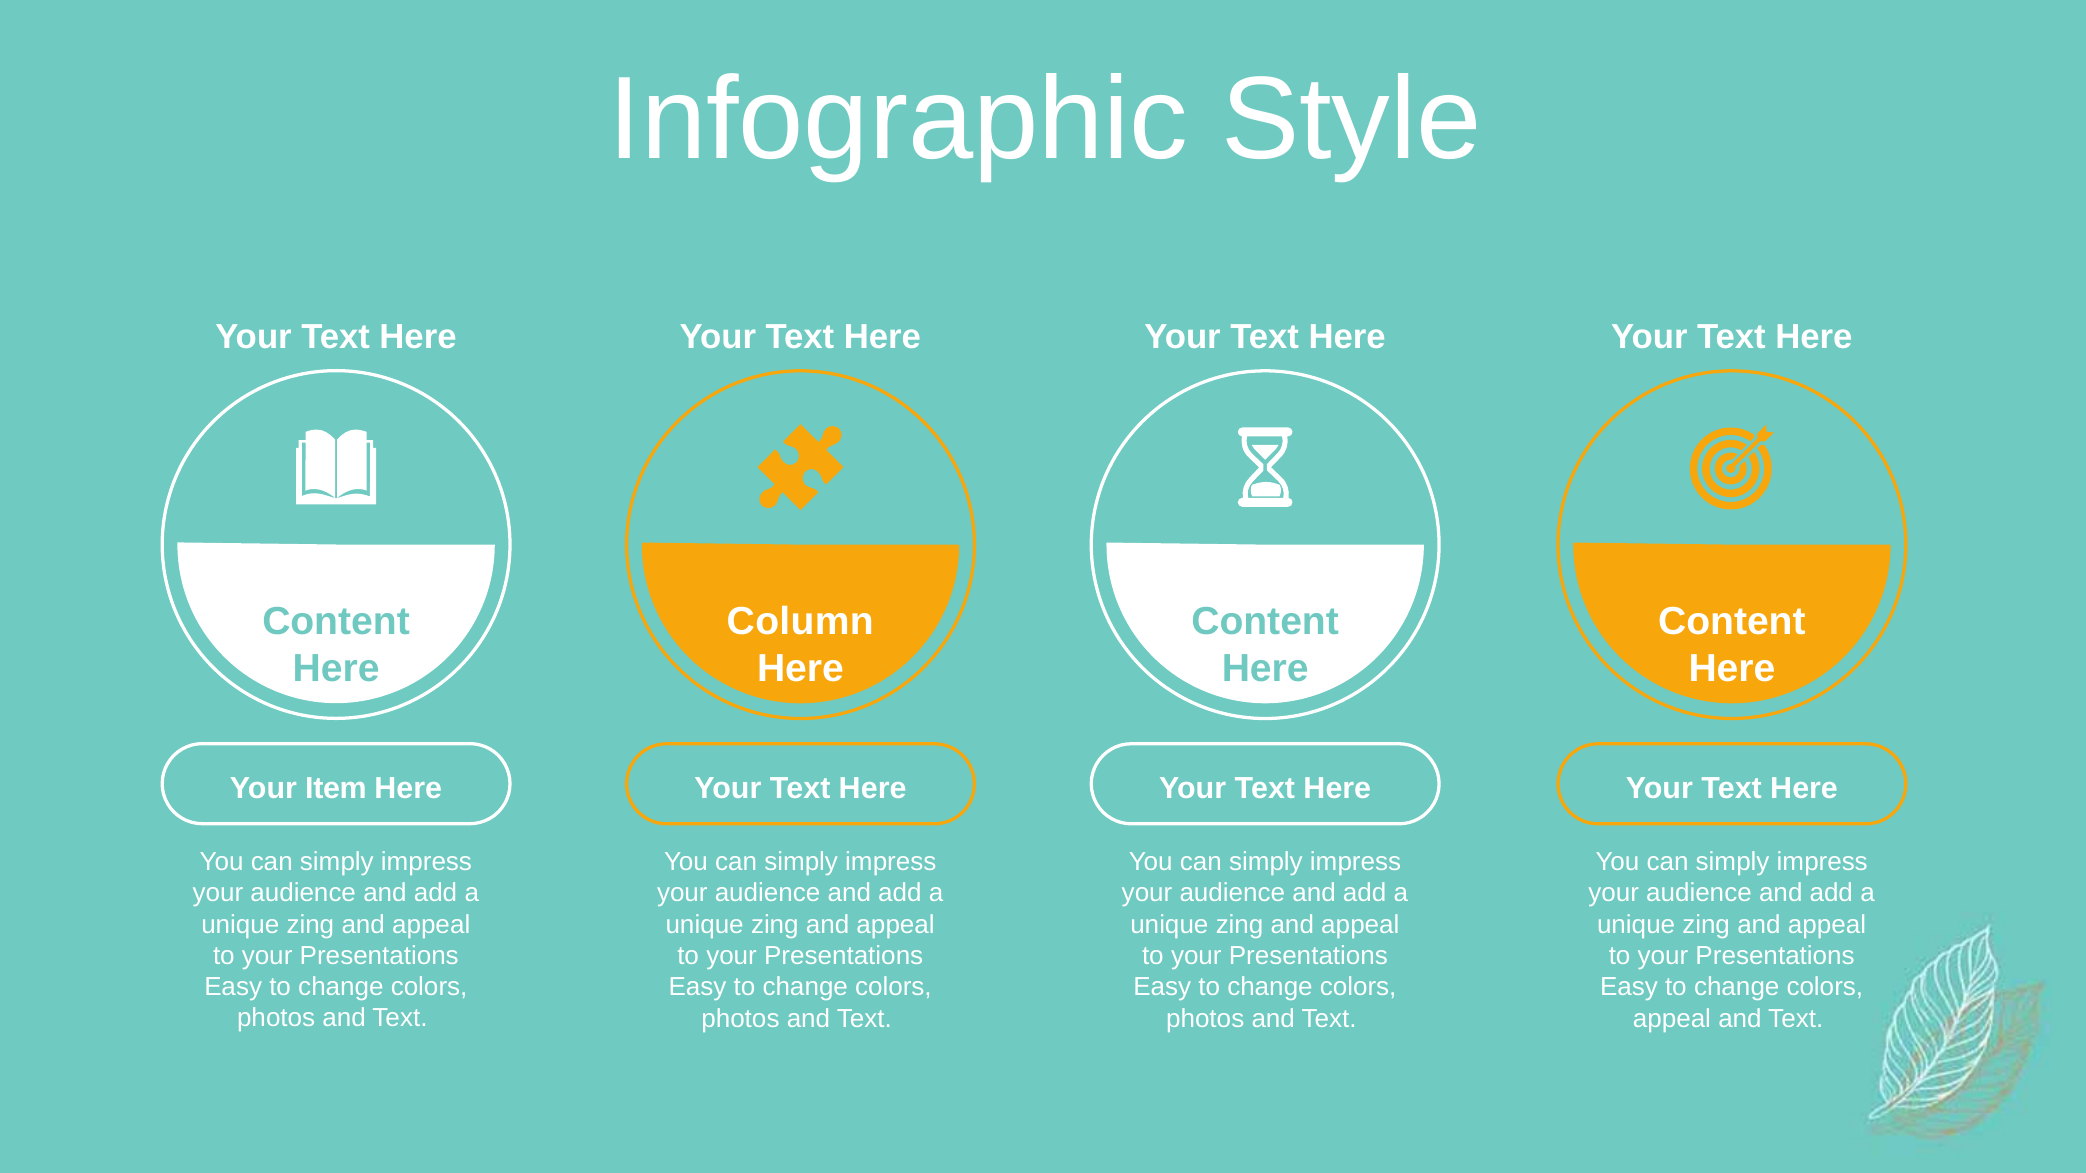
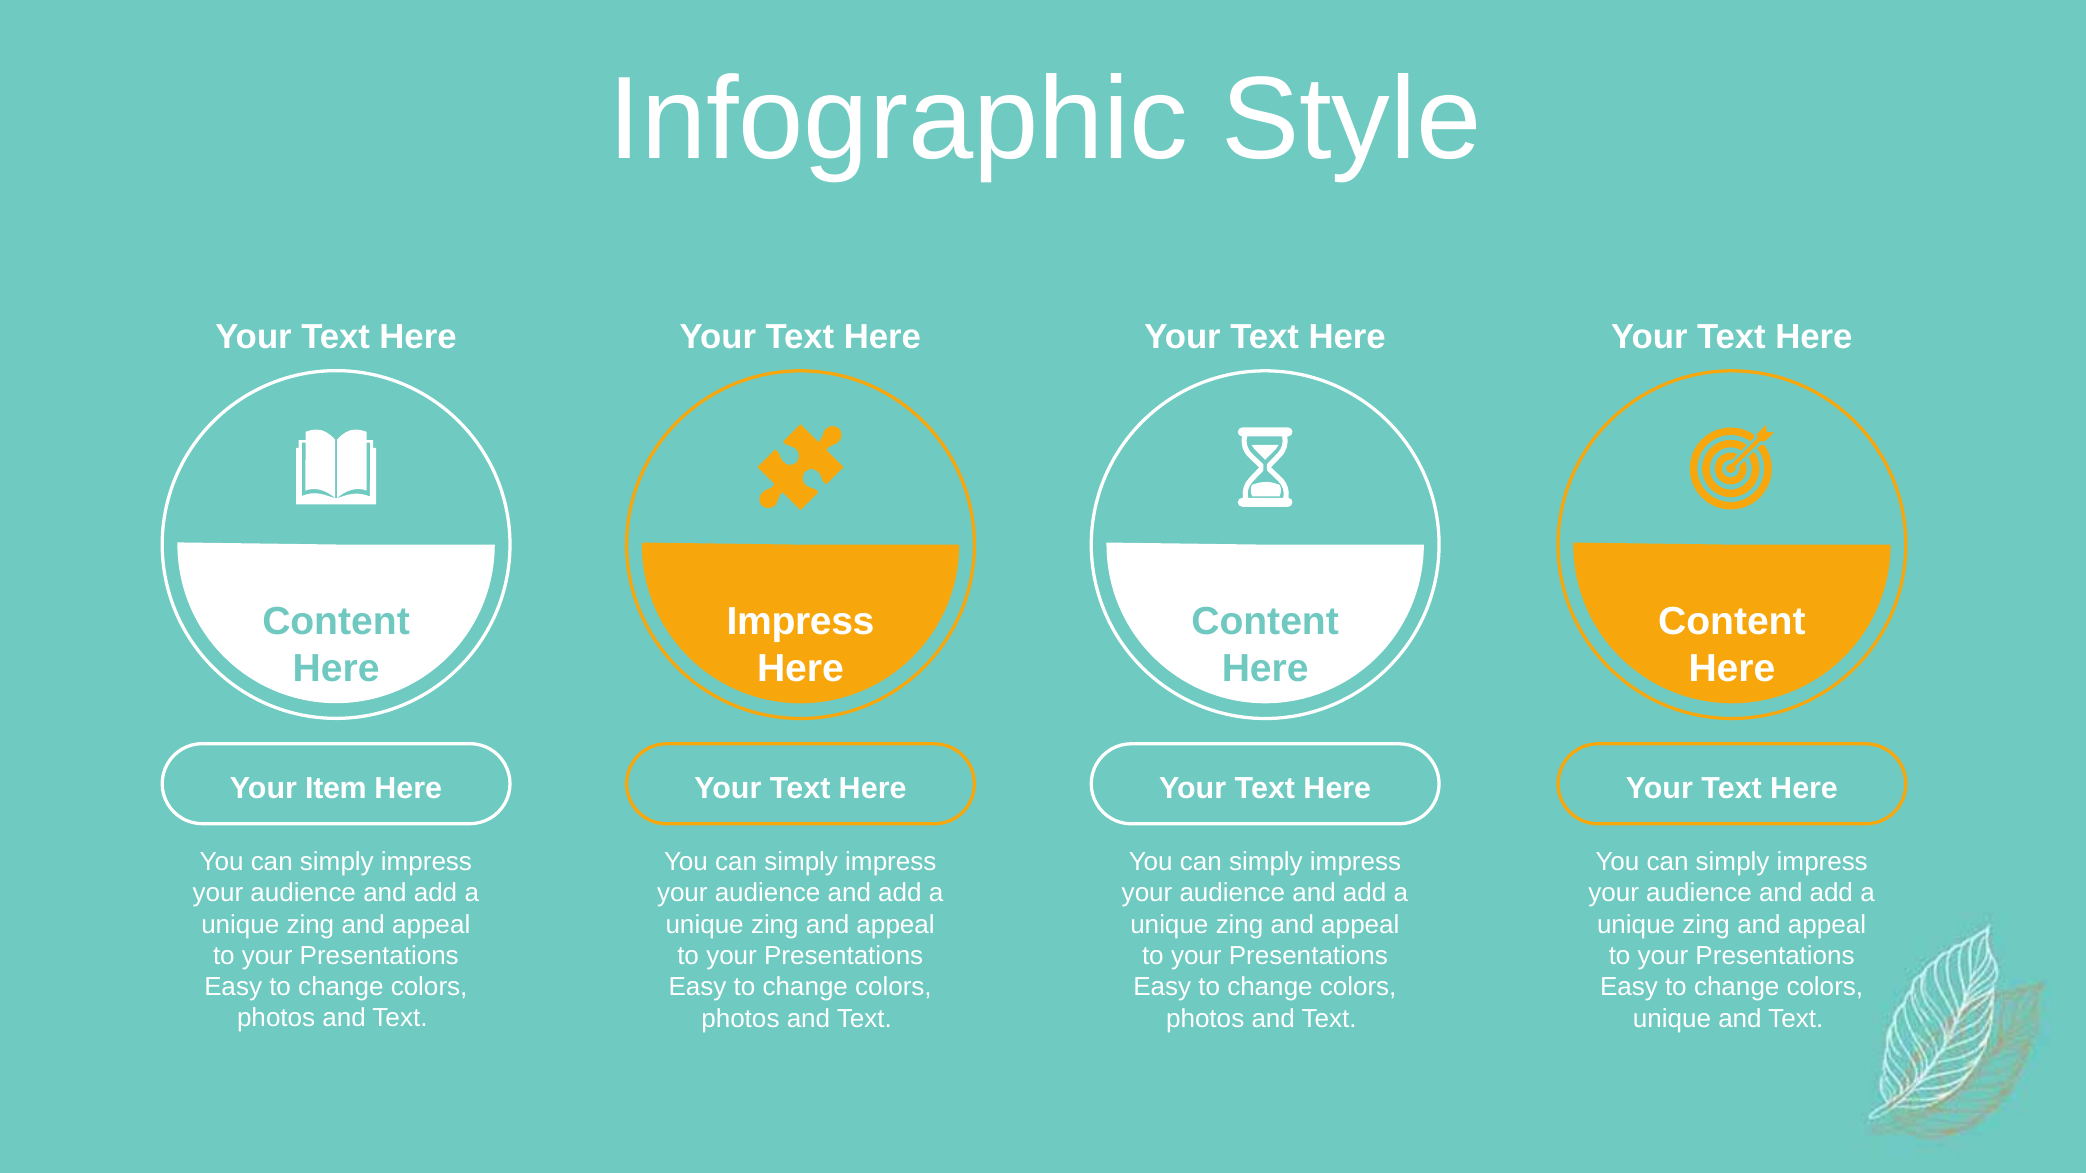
Column at (800, 622): Column -> Impress
appeal at (1672, 1019): appeal -> unique
